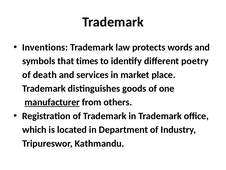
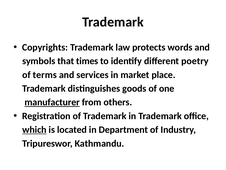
Inventions: Inventions -> Copyrights
death: death -> terms
which underline: none -> present
